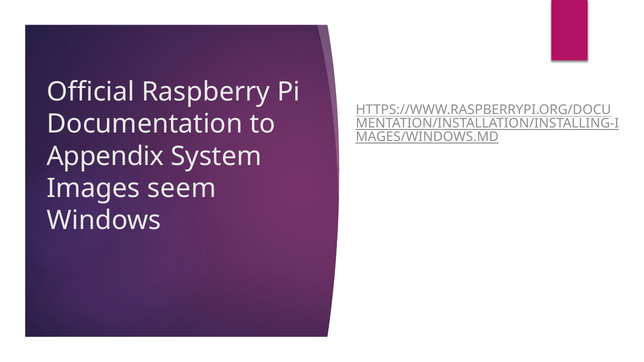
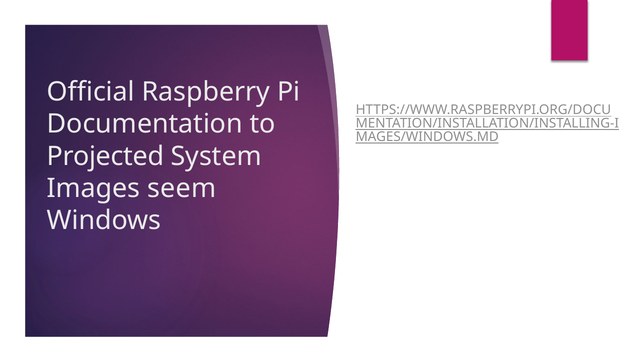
Appendix: Appendix -> Projected
